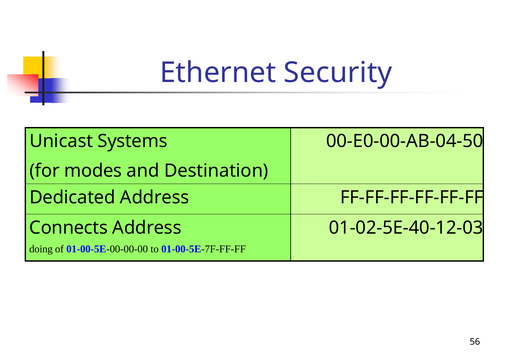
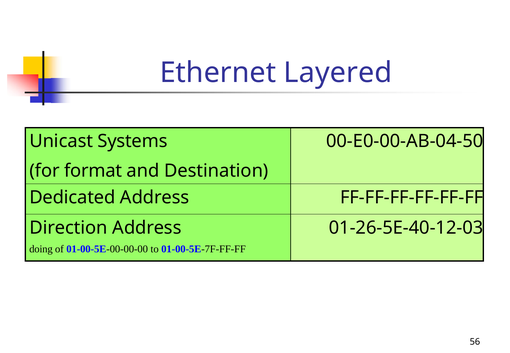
Security: Security -> Layered
modes: modes -> format
Connects: Connects -> Direction
01-02-5E-40-12-03: 01-02-5E-40-12-03 -> 01-26-5E-40-12-03
